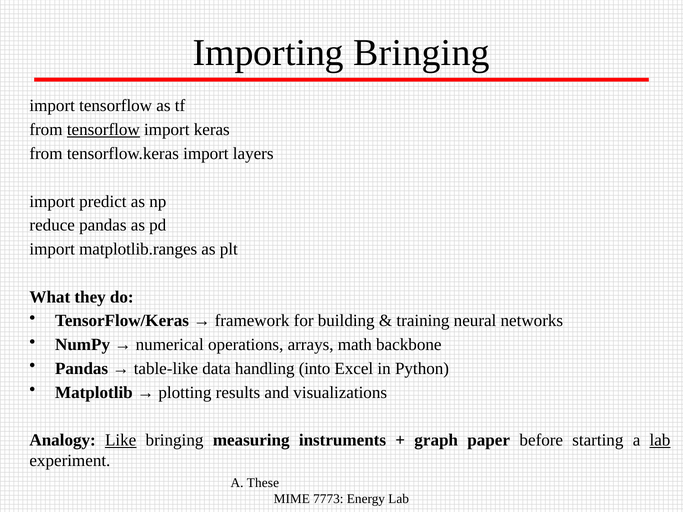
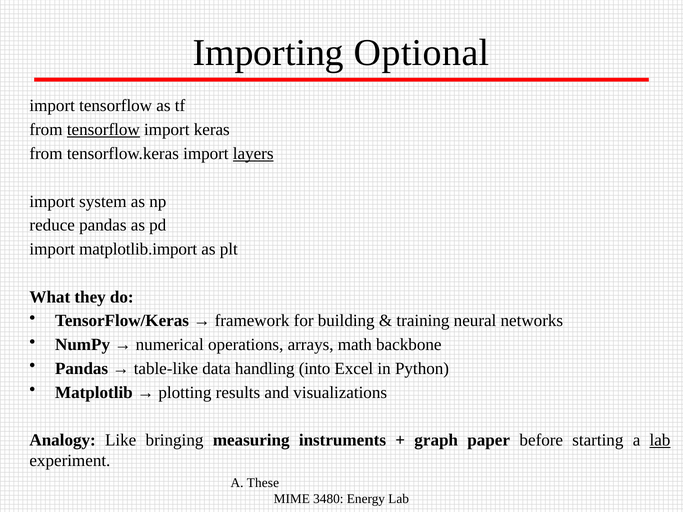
Importing Bringing: Bringing -> Optional
layers underline: none -> present
predict: predict -> system
matplotlib.ranges: matplotlib.ranges -> matplotlib.import
Like underline: present -> none
7773: 7773 -> 3480
